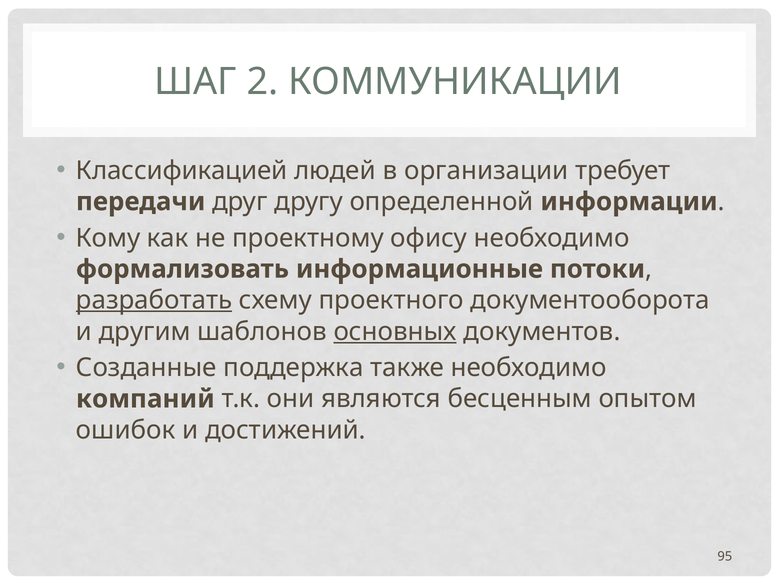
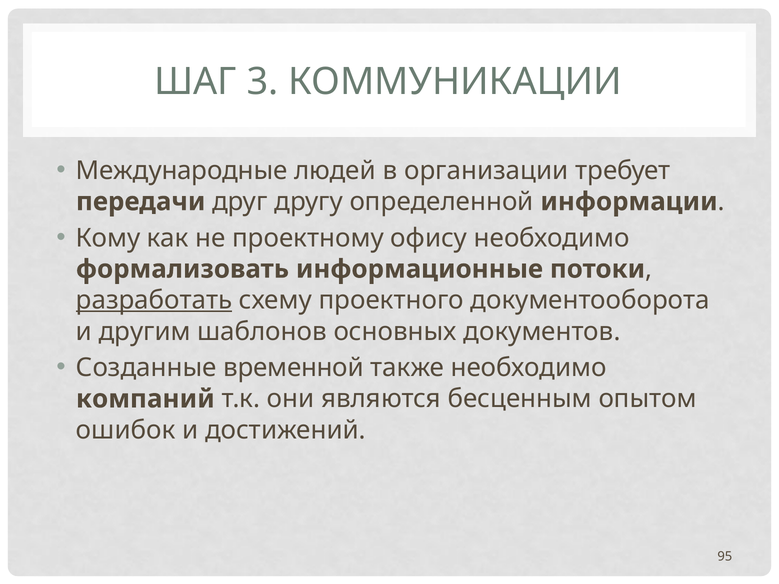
2: 2 -> 3
Классификацией: Классификацией -> Международные
основных underline: present -> none
поддержка: поддержка -> временной
